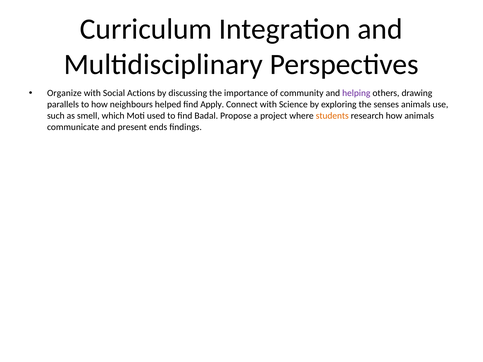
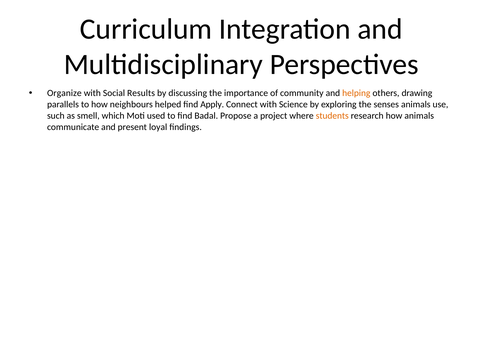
Actions: Actions -> Results
helping colour: purple -> orange
ends: ends -> loyal
